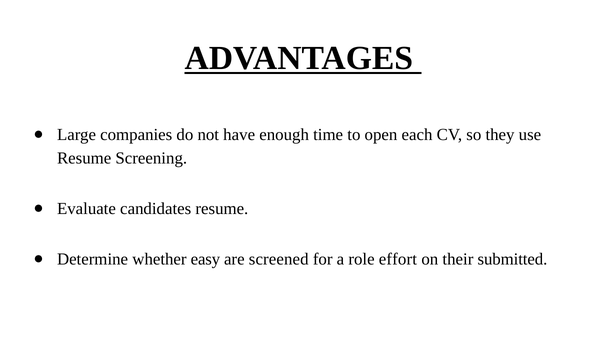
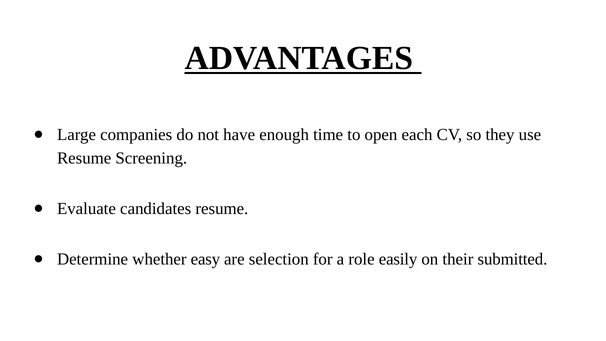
screened: screened -> selection
effort: effort -> easily
